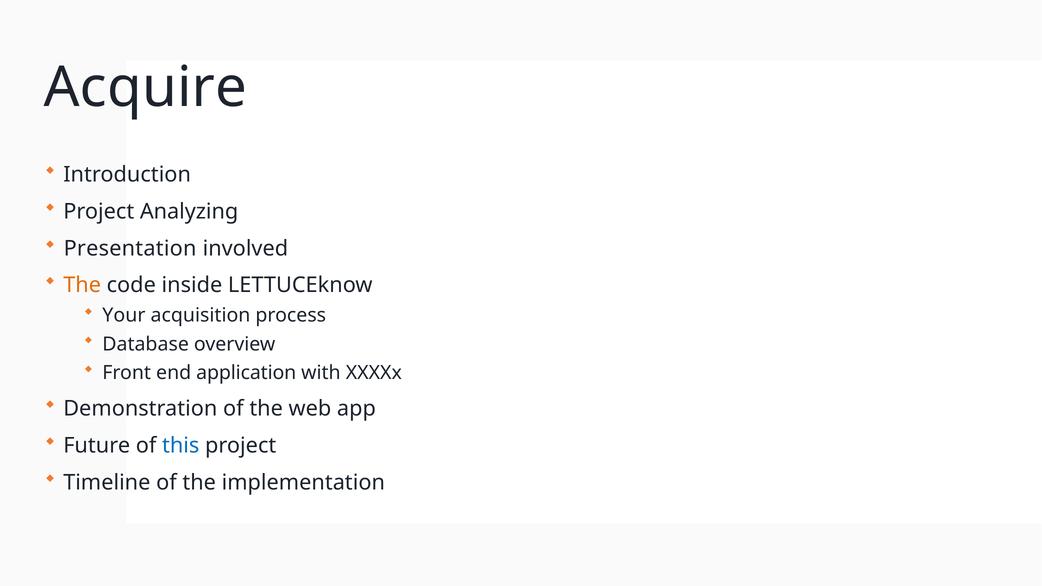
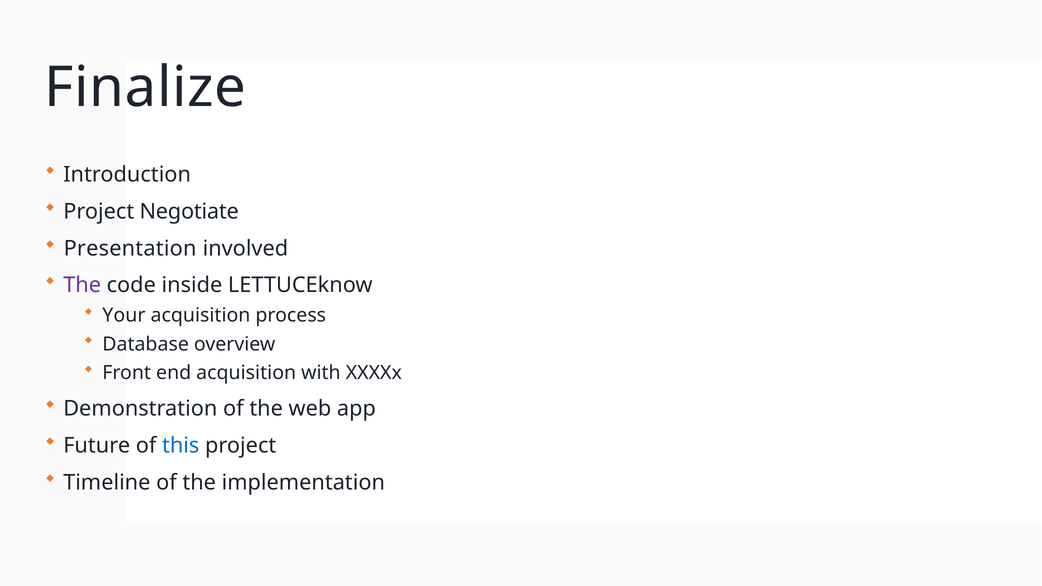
Acquire: Acquire -> Finalize
Analyzing: Analyzing -> Negotiate
The at (82, 285) colour: orange -> purple
end application: application -> acquisition
